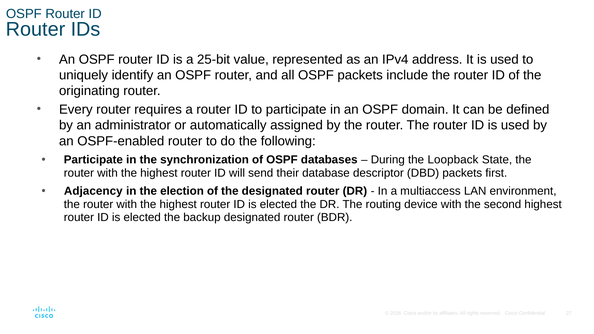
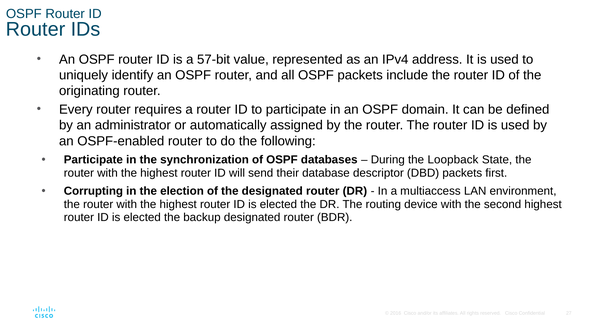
25-bit: 25-bit -> 57-bit
Adjacency: Adjacency -> Corrupting
